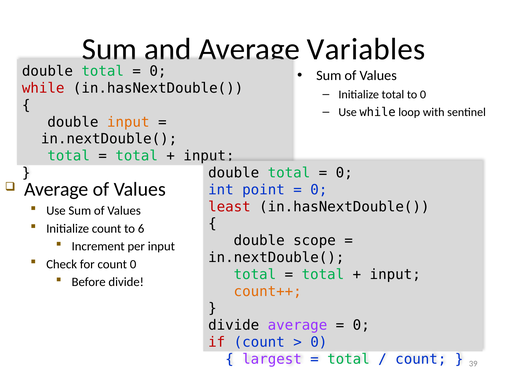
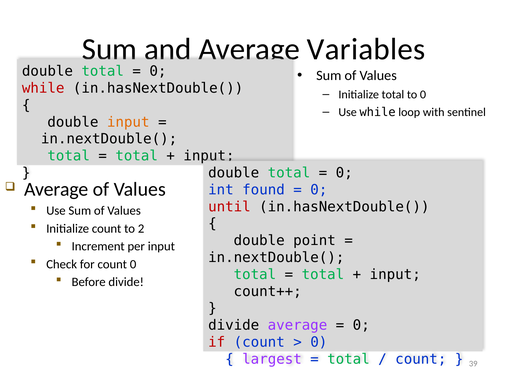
point: point -> found
least: least -> until
6: 6 -> 2
scope: scope -> point
count++ colour: orange -> black
